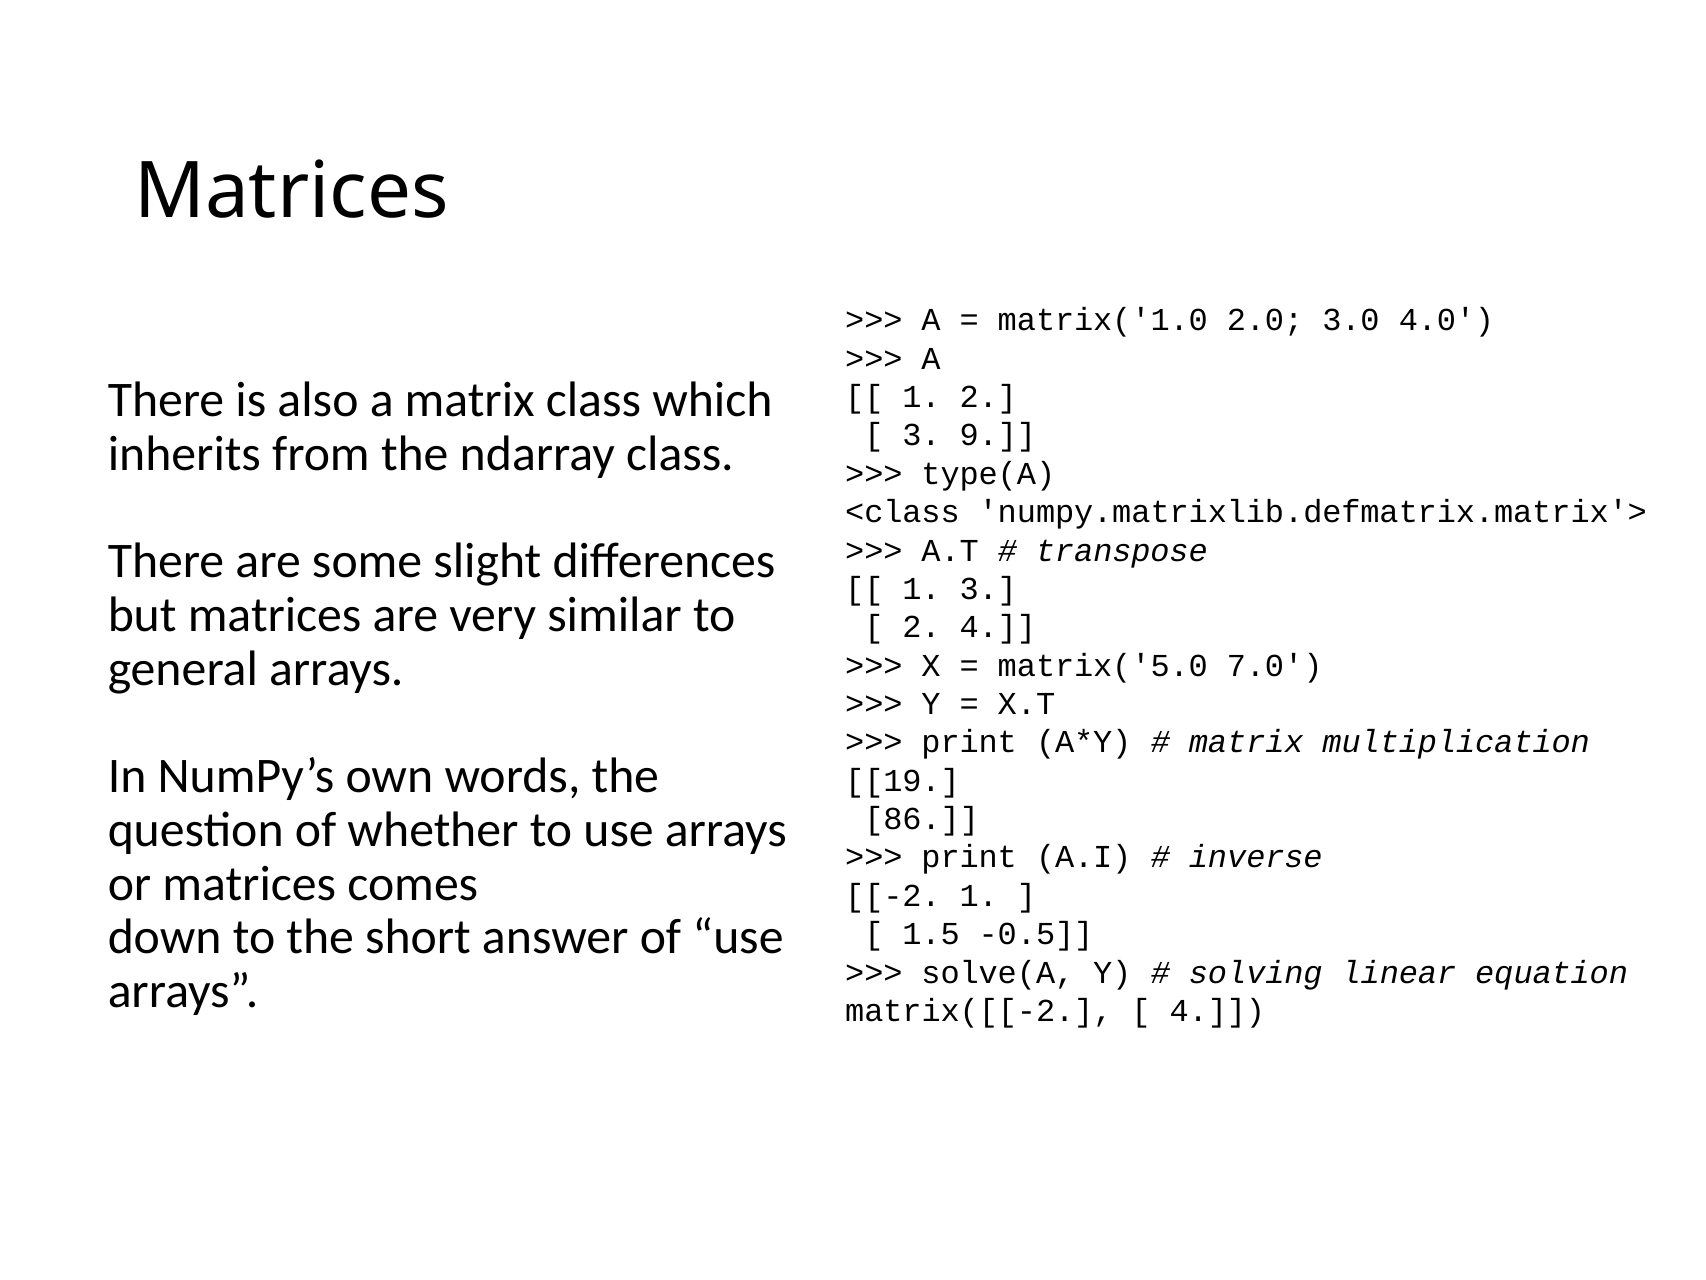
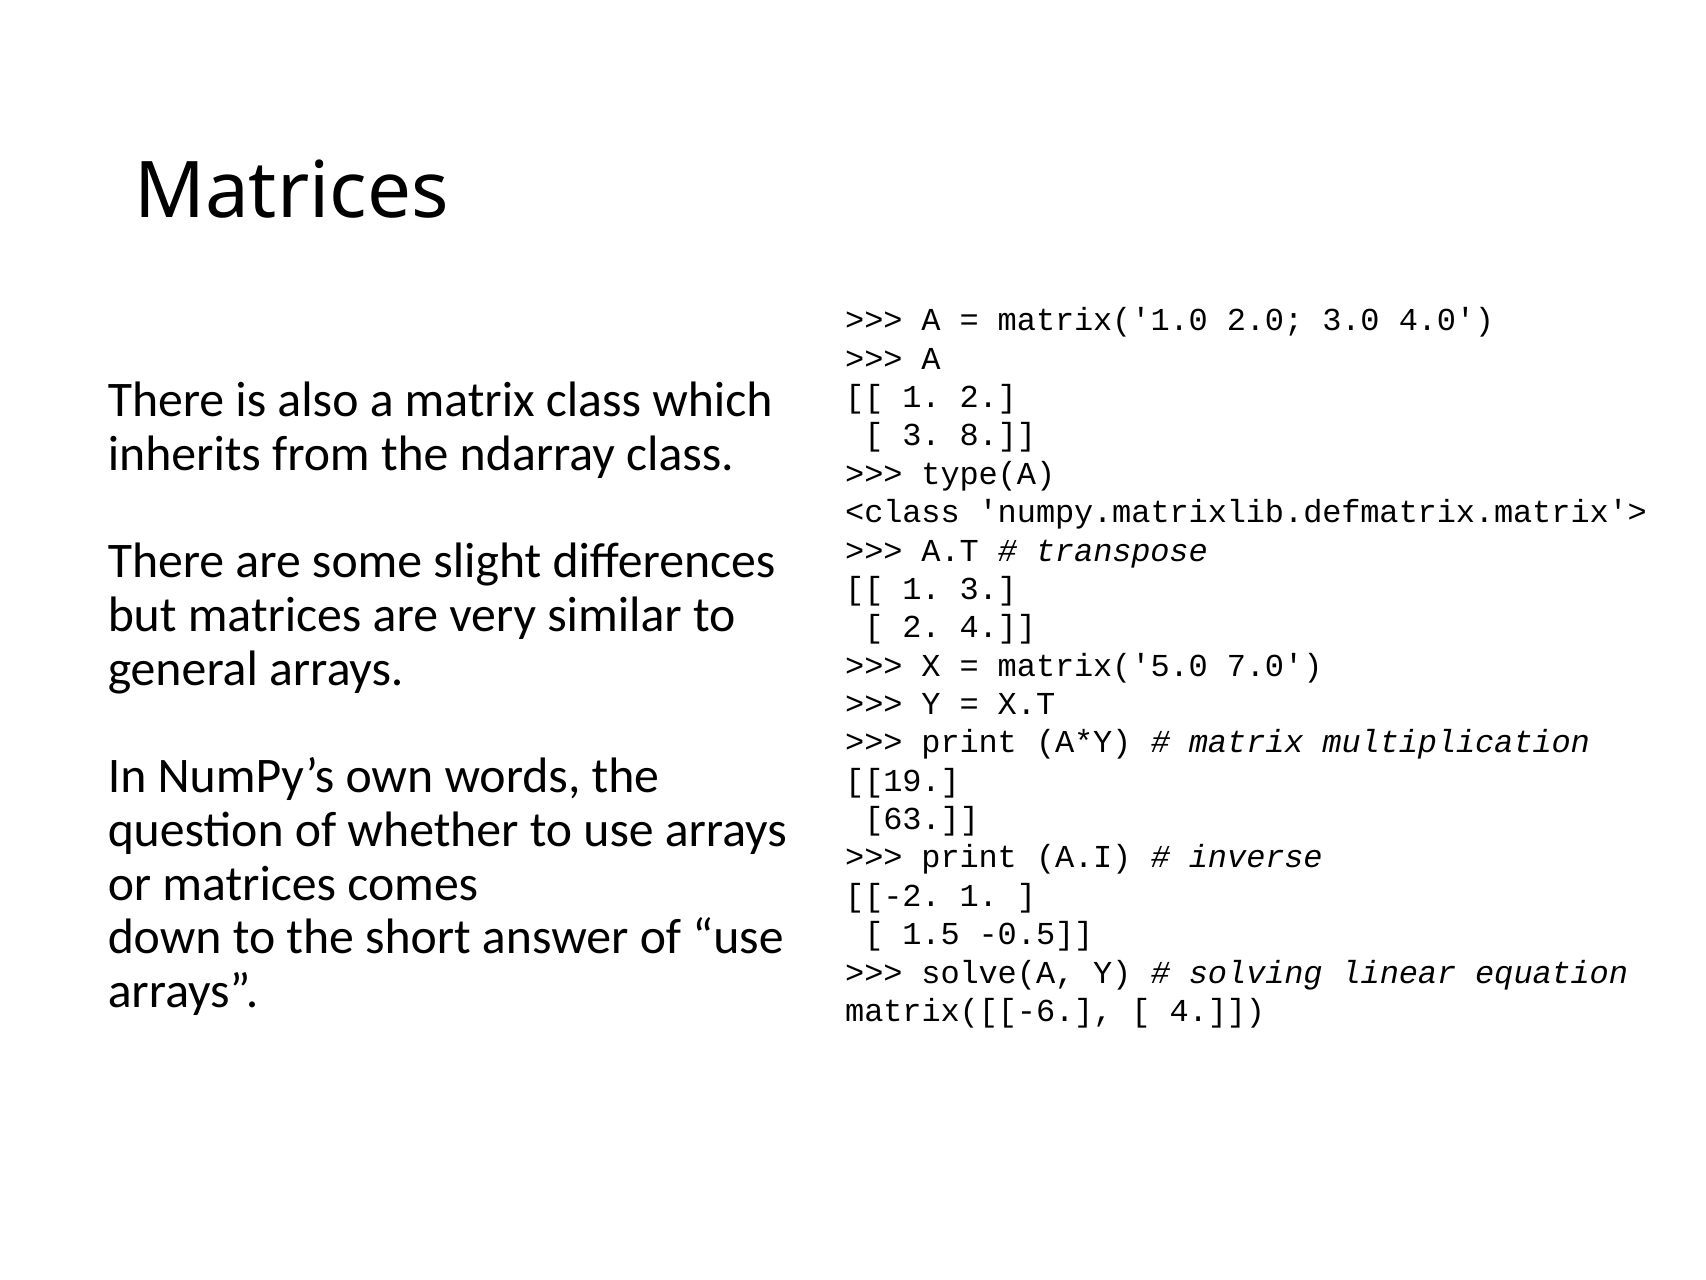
9: 9 -> 8
86: 86 -> 63
matrix([[-2: matrix([[-2 -> matrix([[-6
